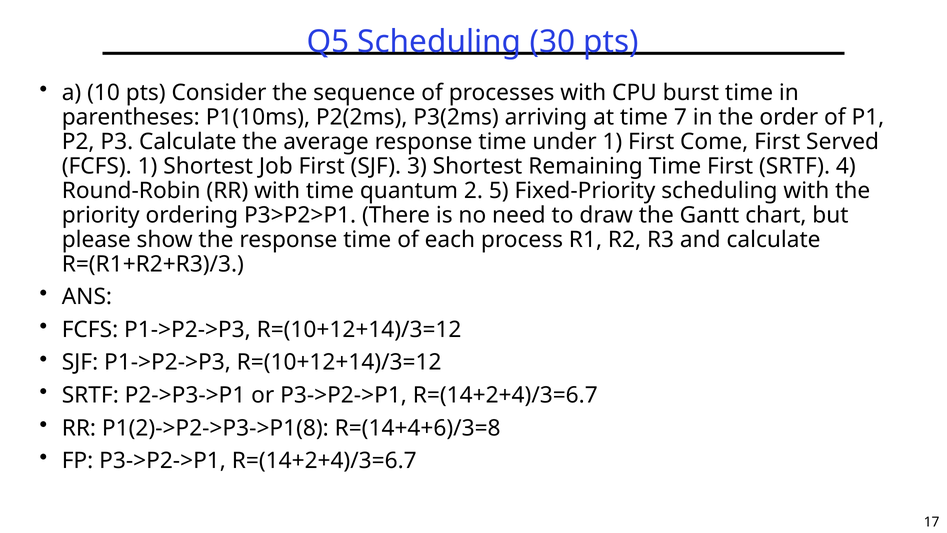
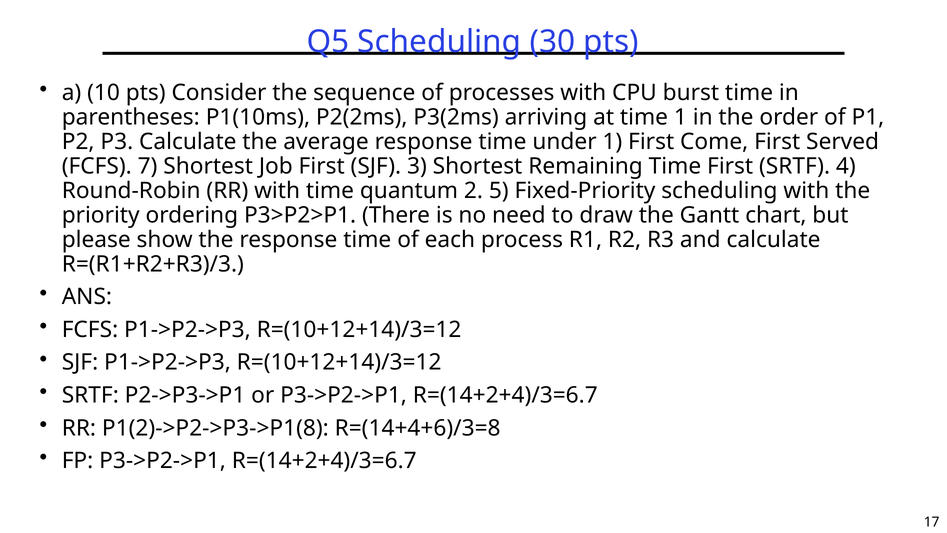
time 7: 7 -> 1
FCFS 1: 1 -> 7
